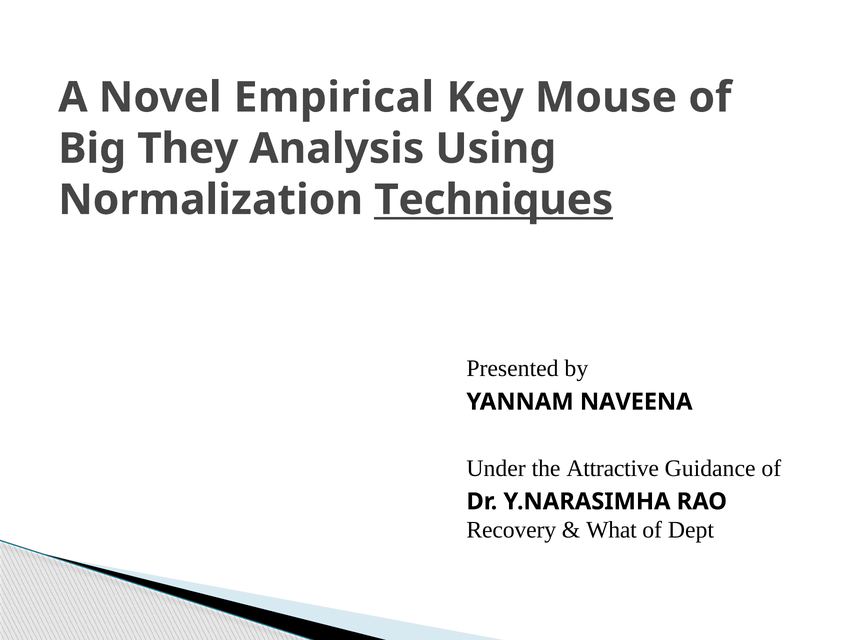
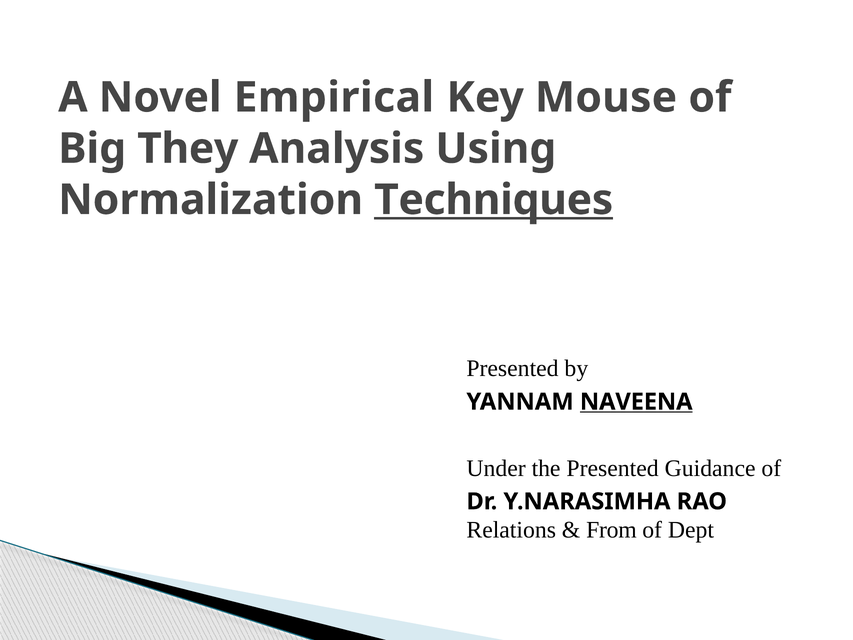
NAVEENA underline: none -> present
the Attractive: Attractive -> Presented
Recovery: Recovery -> Relations
What: What -> From
